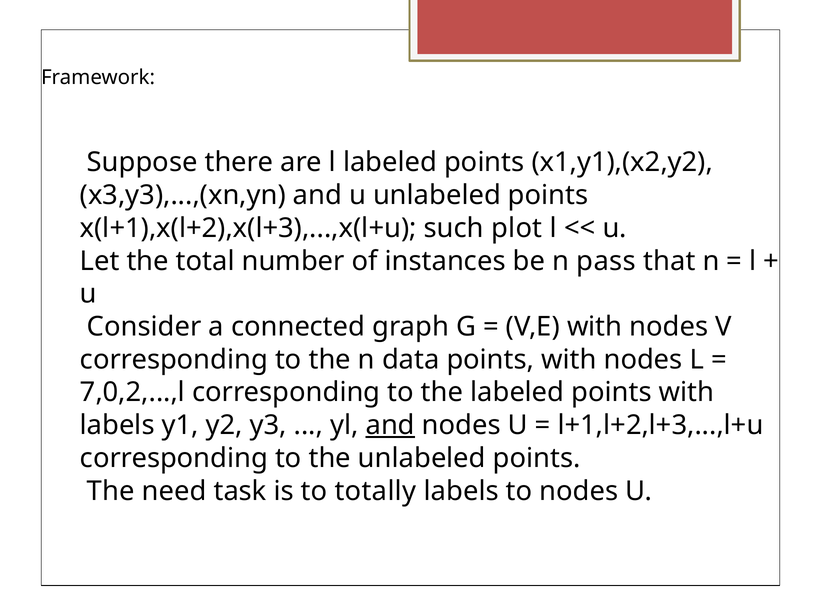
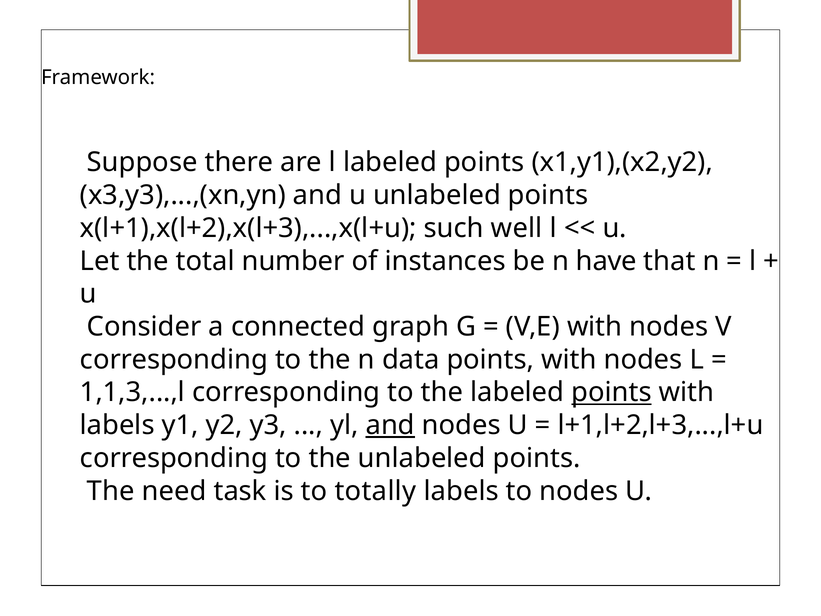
plot: plot -> well
pass: pass -> have
7,0,2,...,l: 7,0,2,...,l -> 1,1,3,...,l
points at (612, 392) underline: none -> present
